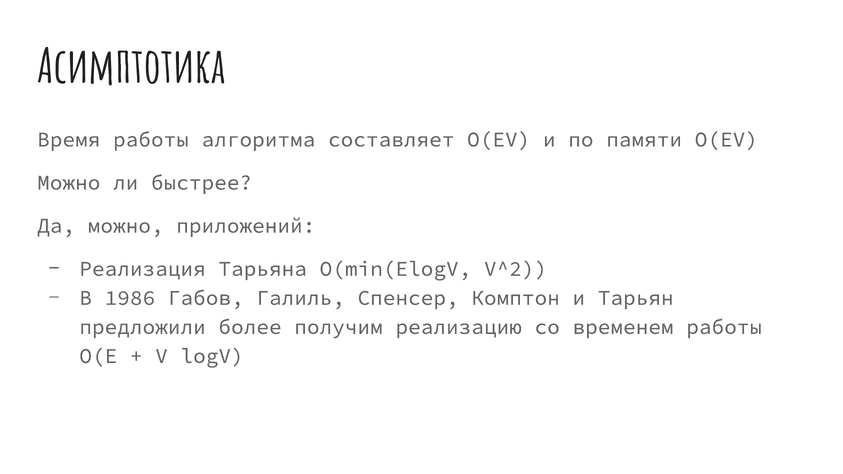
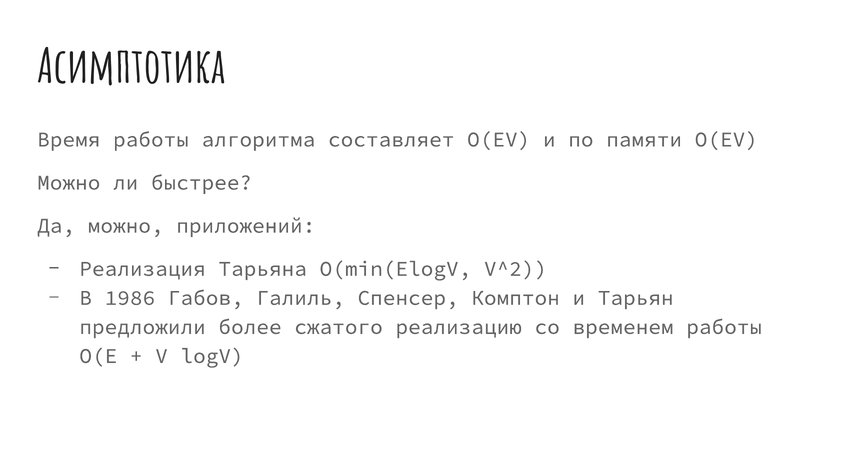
получим: получим -> сжатого
